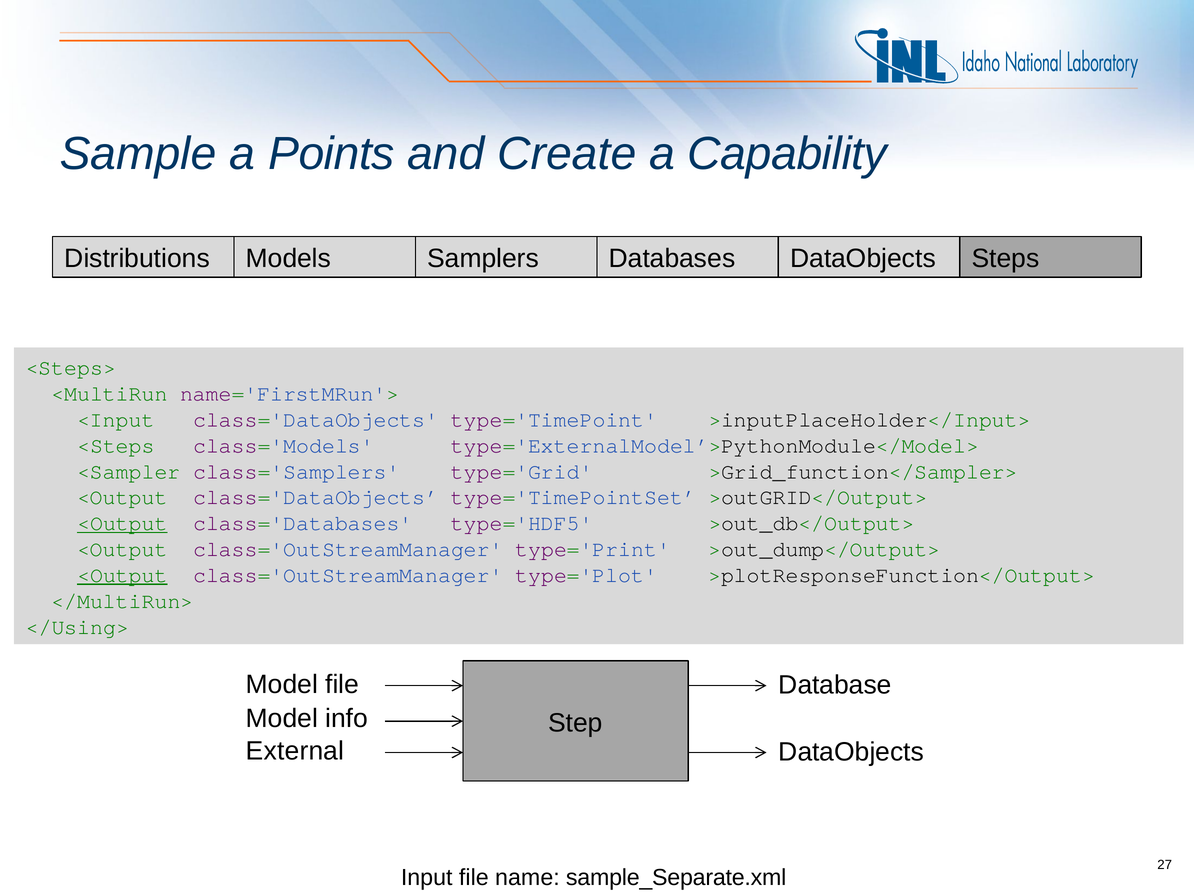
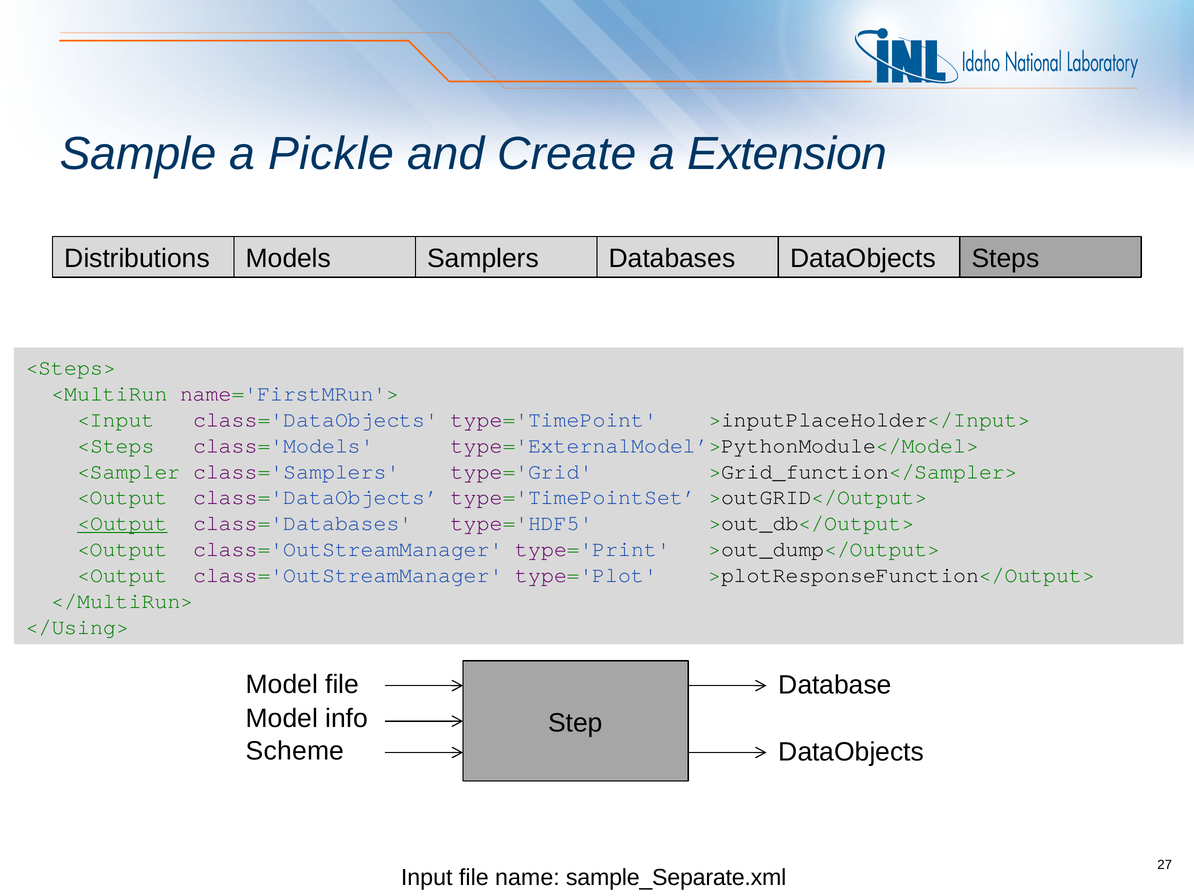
Points: Points -> Pickle
Capability: Capability -> Extension
<Output at (122, 575) underline: present -> none
External: External -> Scheme
